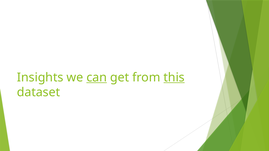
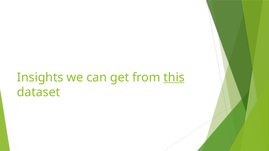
can underline: present -> none
